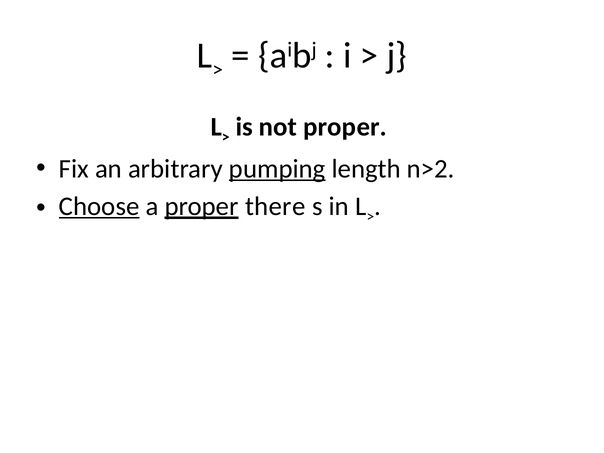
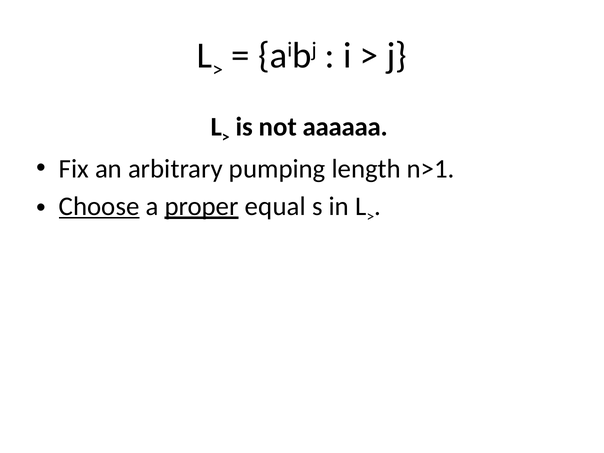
not proper: proper -> aaaaaa
pumping underline: present -> none
n>2: n>2 -> n>1
there: there -> equal
